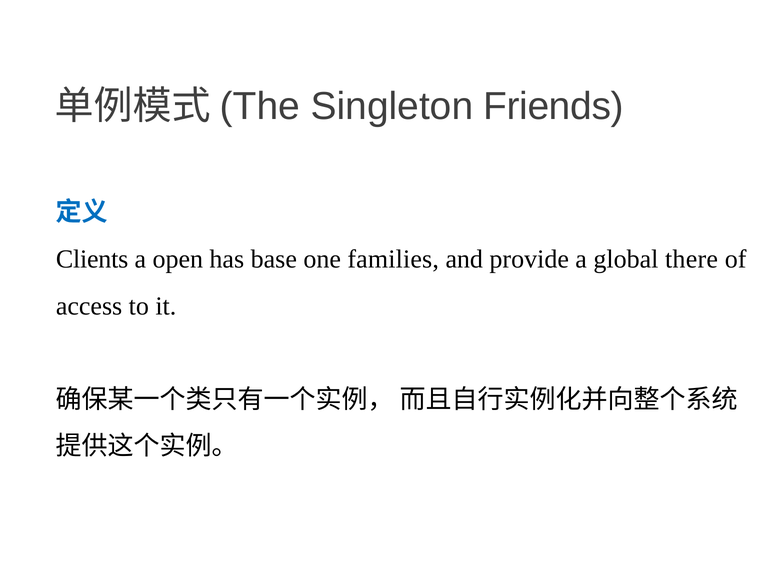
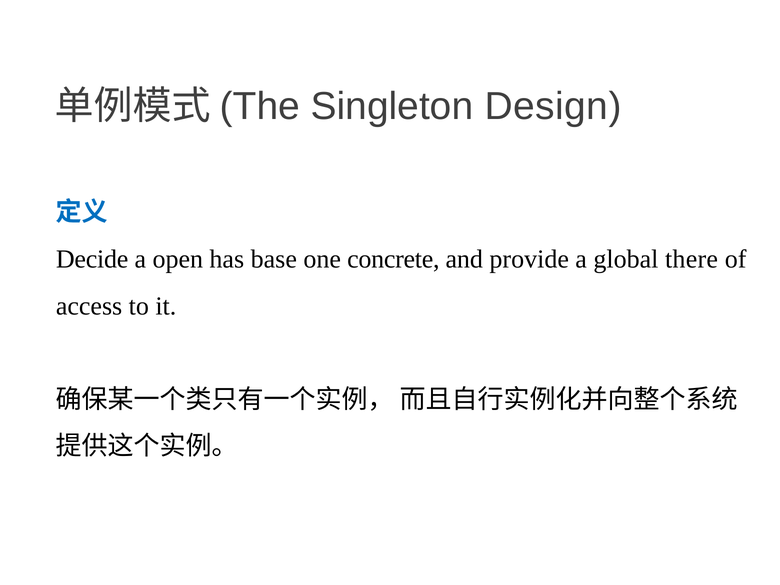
Friends: Friends -> Design
Clients: Clients -> Decide
families: families -> concrete
